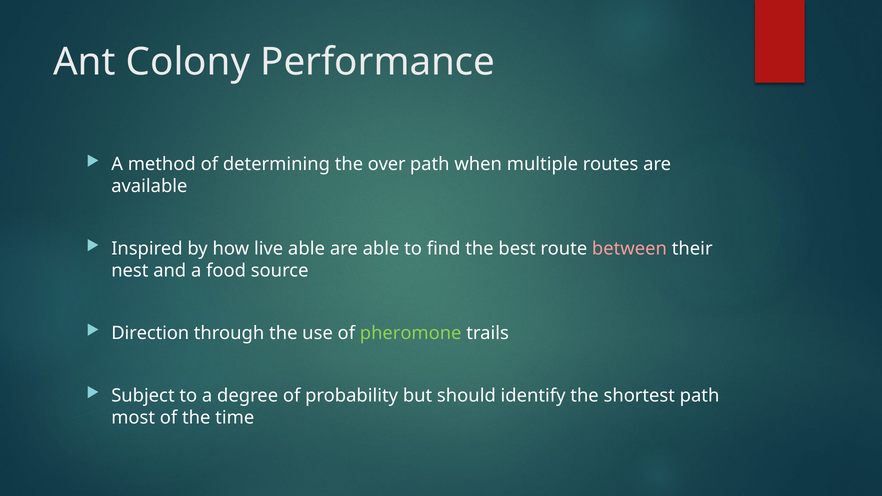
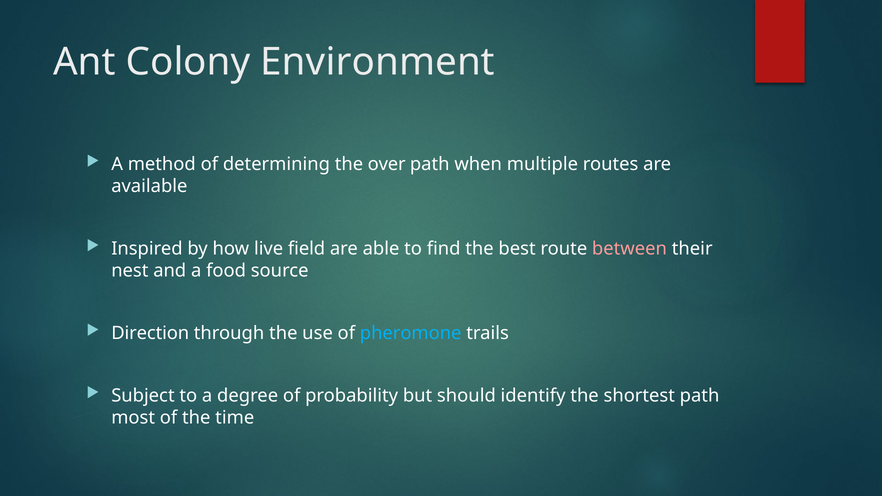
Performance: Performance -> Environment
live able: able -> field
pheromone colour: light green -> light blue
